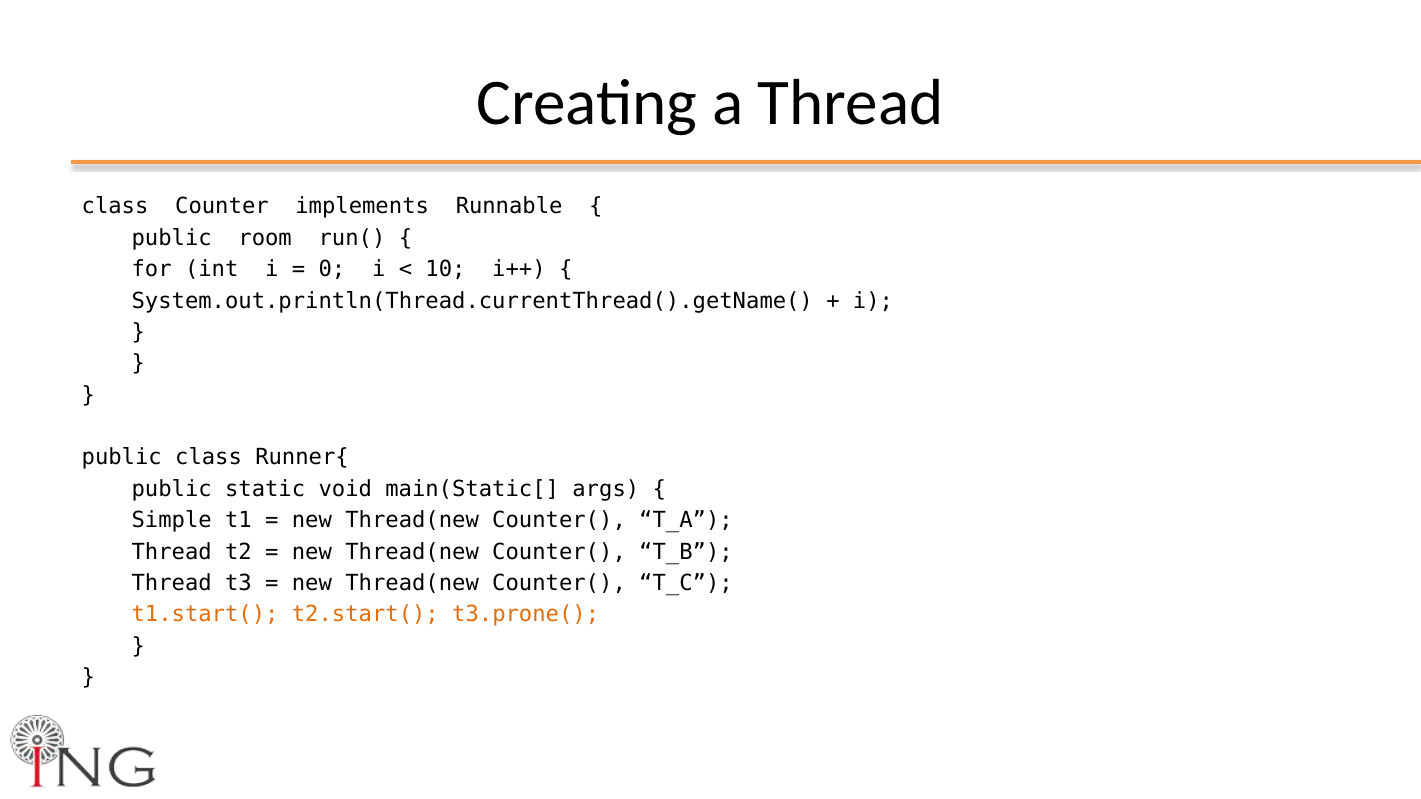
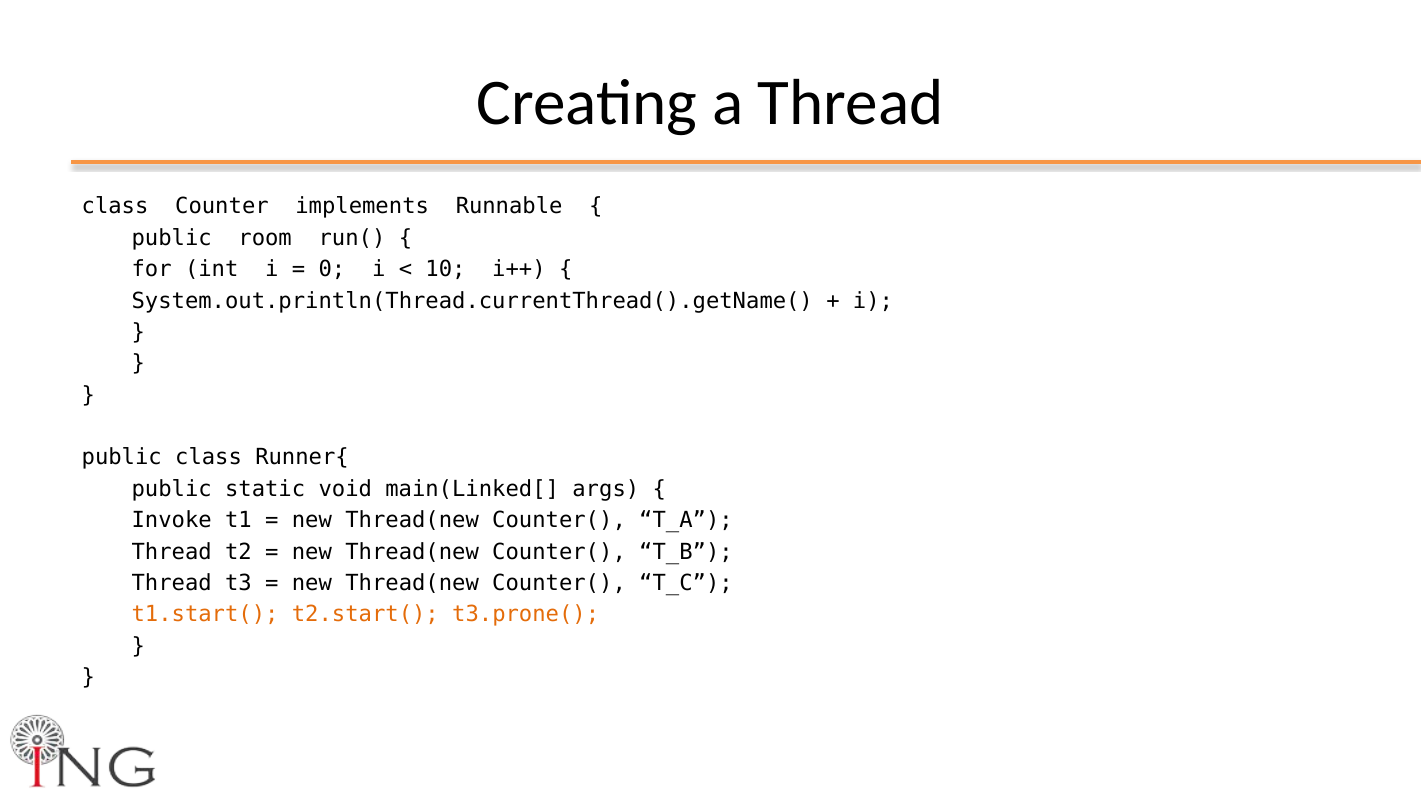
main(Static[: main(Static[ -> main(Linked[
Simple: Simple -> Invoke
